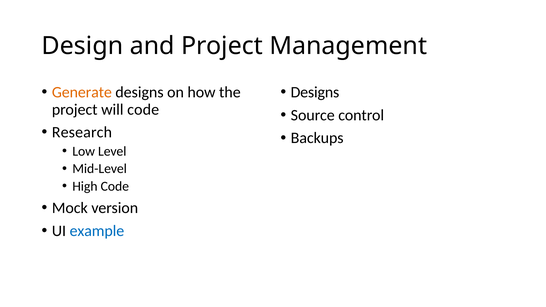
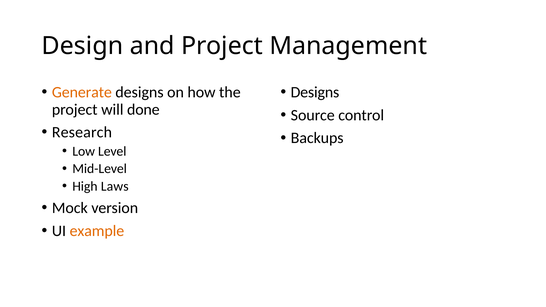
will code: code -> done
High Code: Code -> Laws
example colour: blue -> orange
